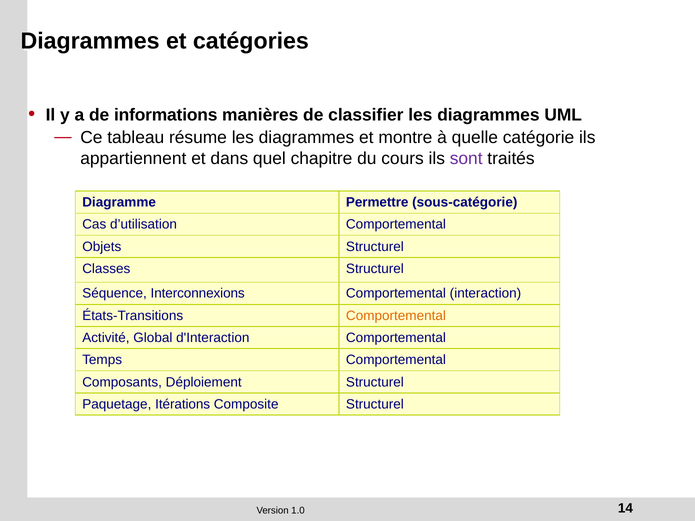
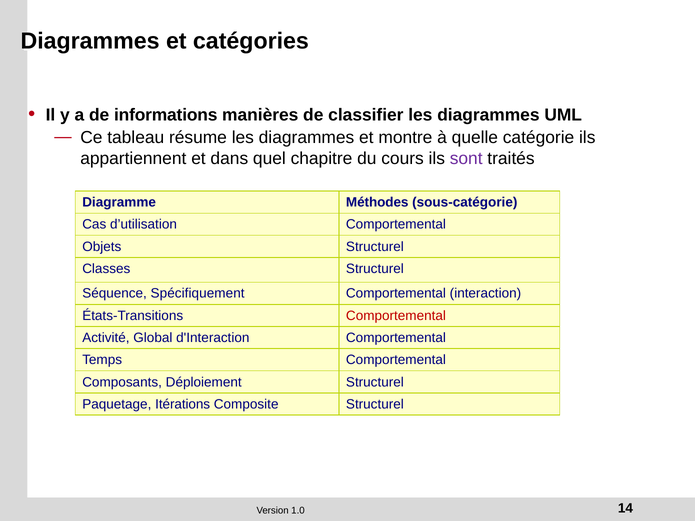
Permettre: Permettre -> Méthodes
Interconnexions: Interconnexions -> Spécifiquement
Comportemental at (396, 316) colour: orange -> red
